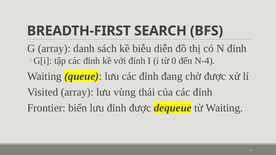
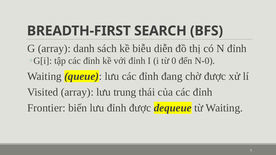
N-4: N-4 -> N-0
vùng: vùng -> trung
